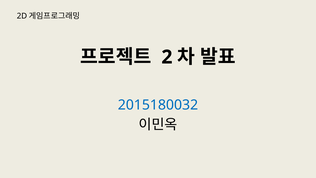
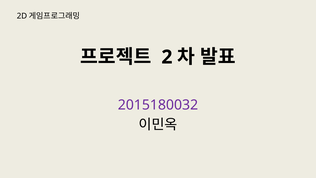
2015180032 colour: blue -> purple
